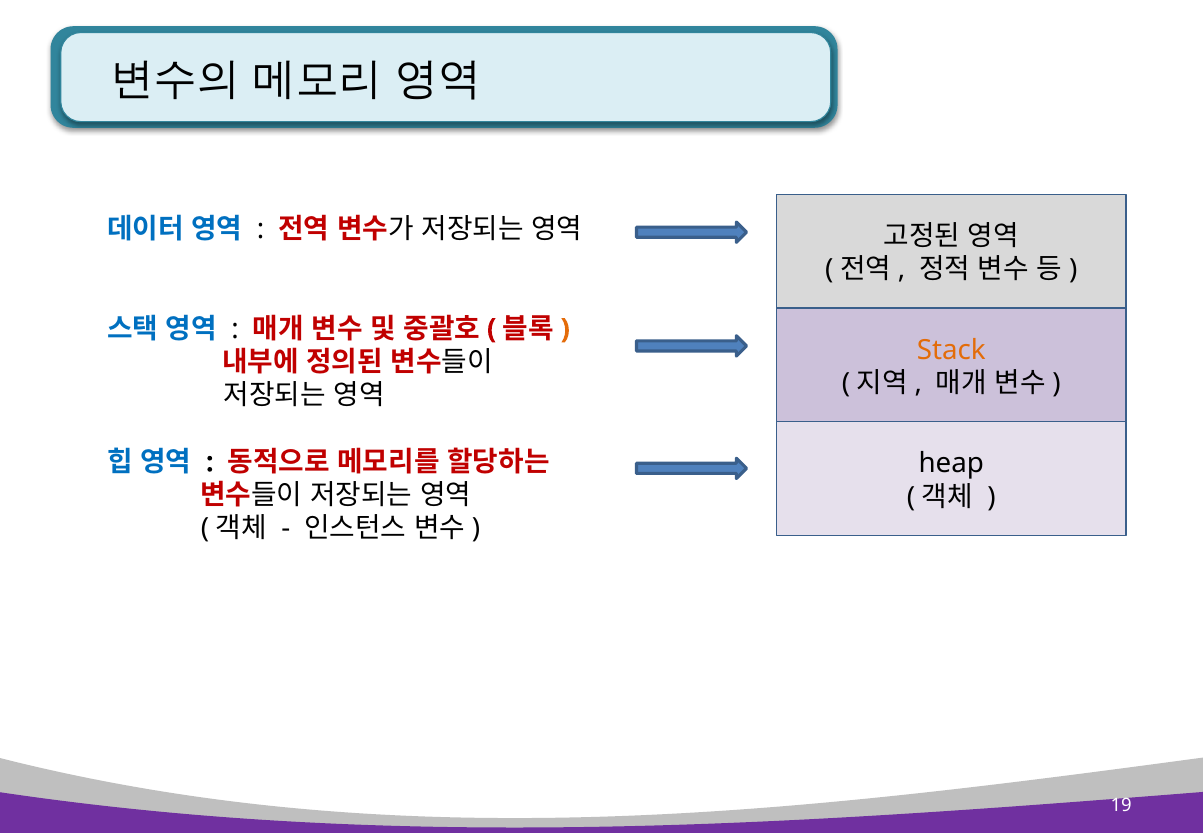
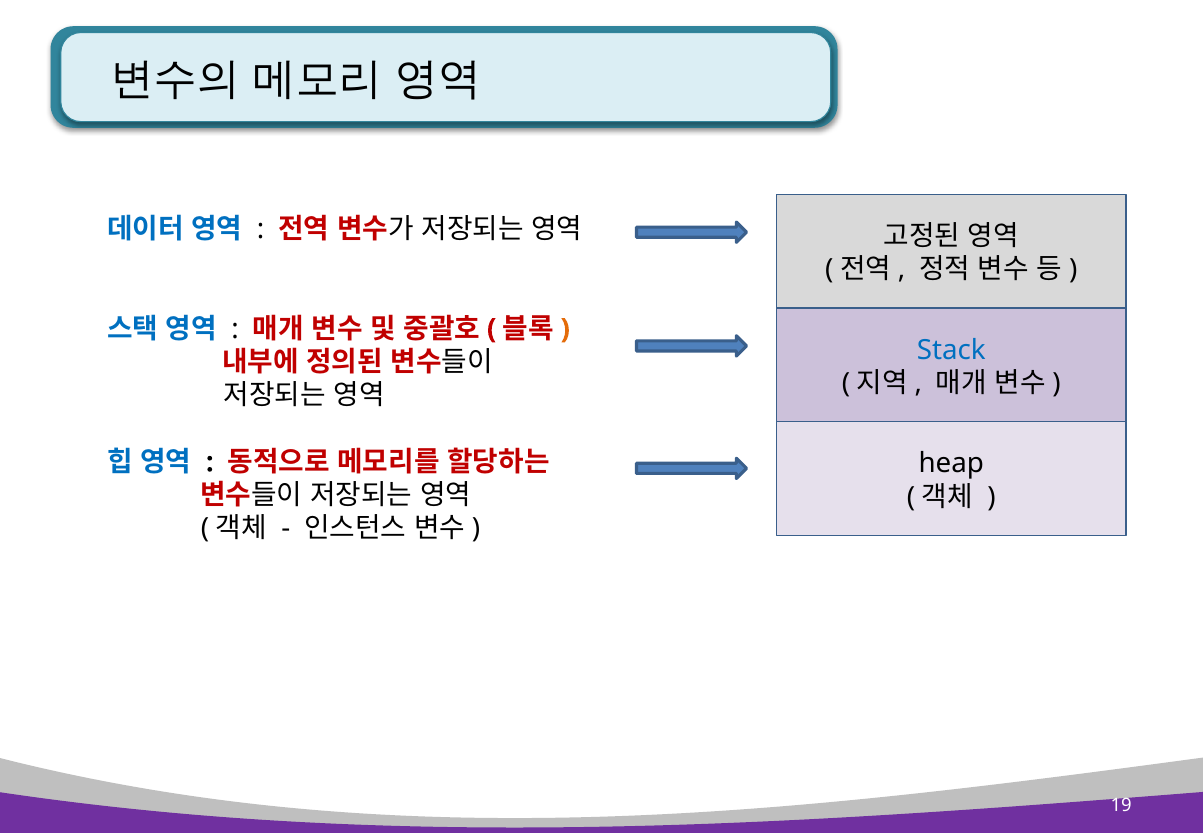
Stack colour: orange -> blue
